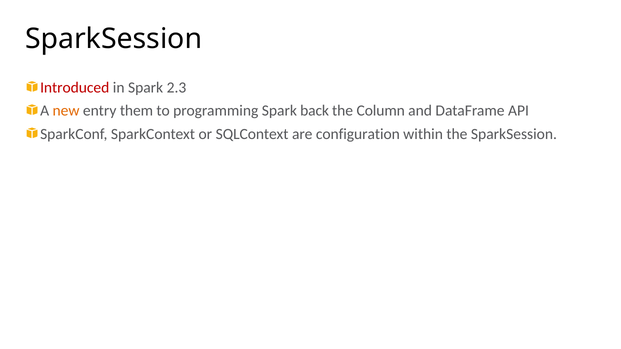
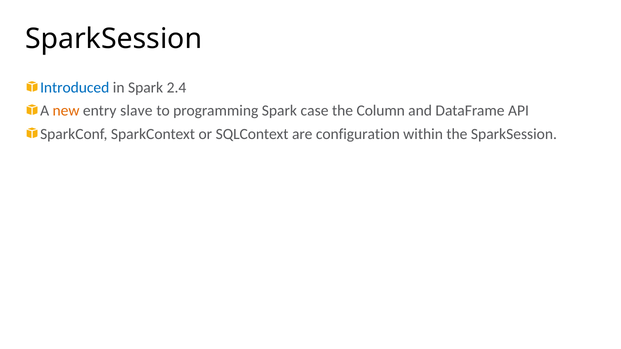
Introduced colour: red -> blue
2.3: 2.3 -> 2.4
them: them -> slave
back: back -> case
